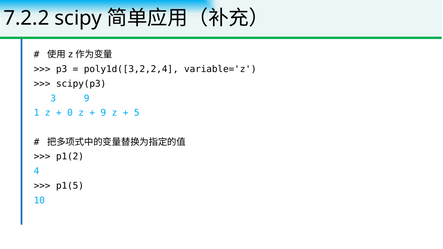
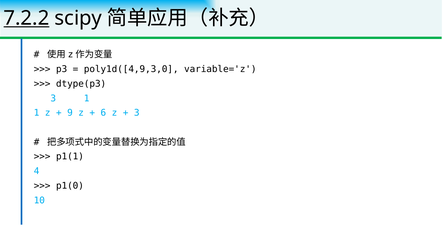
7.2.2 underline: none -> present
poly1d([3,2,2,4: poly1d([3,2,2,4 -> poly1d([4,9,3,0
scipy(p3: scipy(p3 -> dtype(p3
3 9: 9 -> 1
0: 0 -> 9
9 at (103, 113): 9 -> 6
5 at (137, 113): 5 -> 3
p1(2: p1(2 -> p1(1
p1(5: p1(5 -> p1(0
